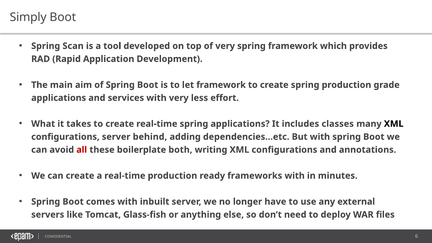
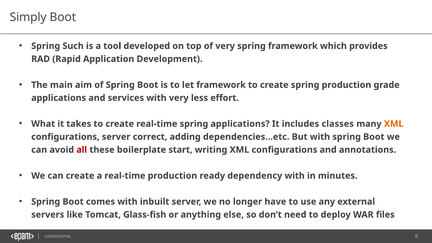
Scan: Scan -> Such
XML at (394, 124) colour: black -> orange
behind: behind -> correct
both: both -> start
frameworks: frameworks -> dependency
